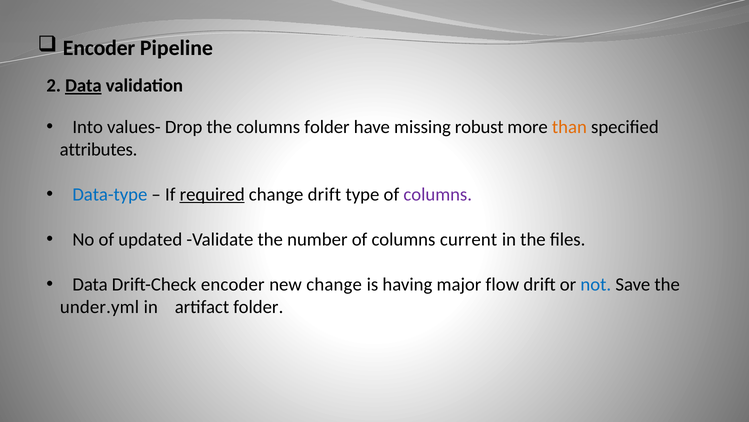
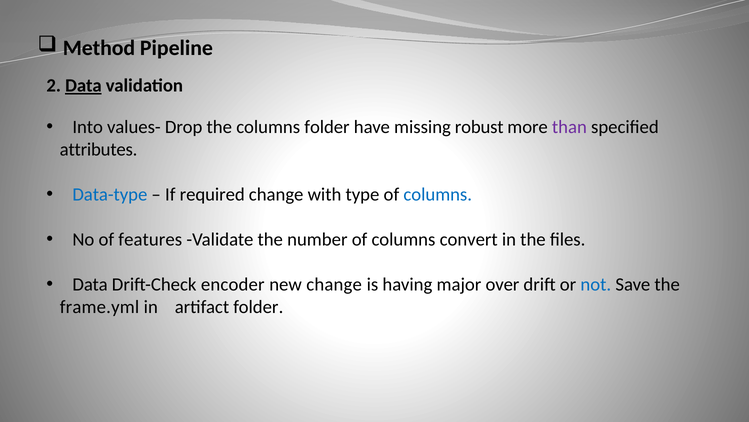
Encoder at (99, 48): Encoder -> Method
than colour: orange -> purple
required underline: present -> none
change drift: drift -> with
columns at (438, 194) colour: purple -> blue
updated: updated -> features
current: current -> convert
flow: flow -> over
under.yml: under.yml -> frame.yml
